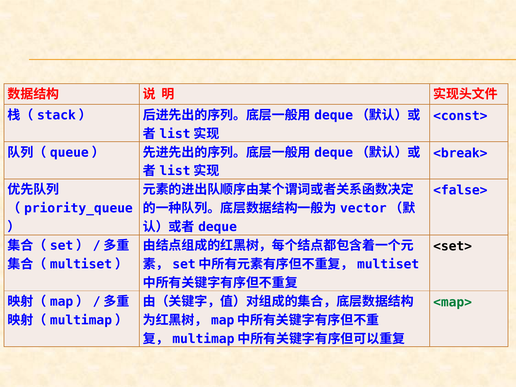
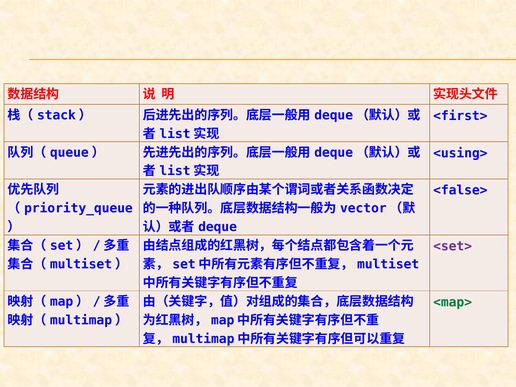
<const>: <const> -> <first>
<break>: <break> -> <using>
<set> colour: black -> purple
